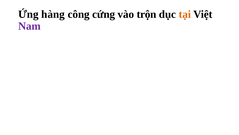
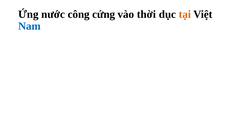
hàng: hàng -> nước
trộn: trộn -> thời
Nam colour: purple -> blue
